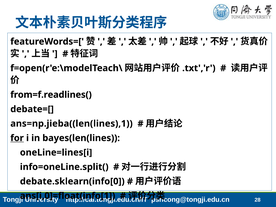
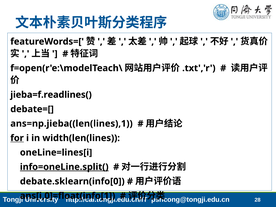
from=f.readlines(: from=f.readlines( -> jieba=f.readlines(
bayes(len(lines: bayes(len(lines -> width(len(lines
info=oneLine.split( underline: none -> present
